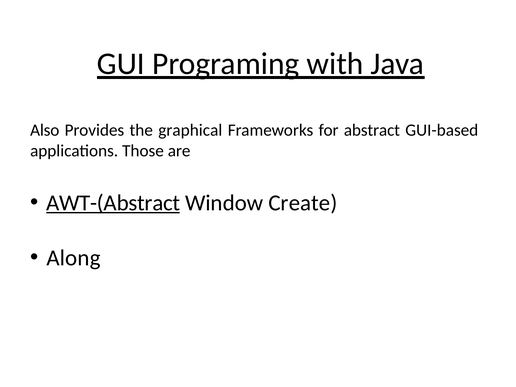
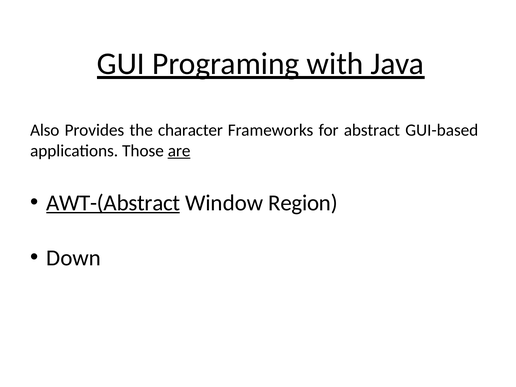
graphical: graphical -> character
are underline: none -> present
Create: Create -> Region
Along: Along -> Down
